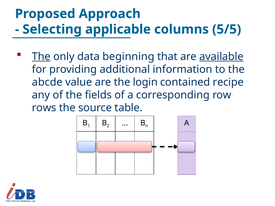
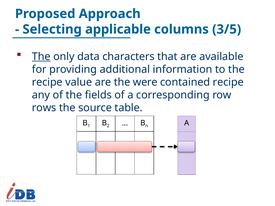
5/5: 5/5 -> 3/5
beginning: beginning -> characters
available underline: present -> none
abcde at (47, 82): abcde -> recipe
login: login -> were
